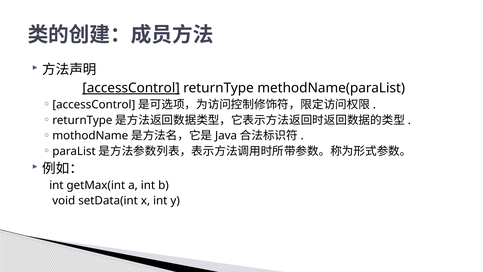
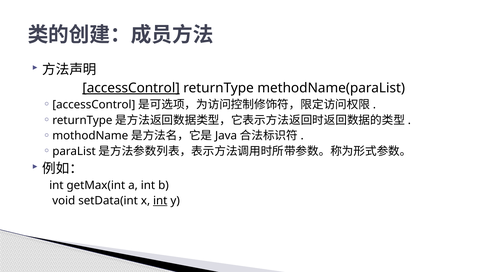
int at (160, 201) underline: none -> present
